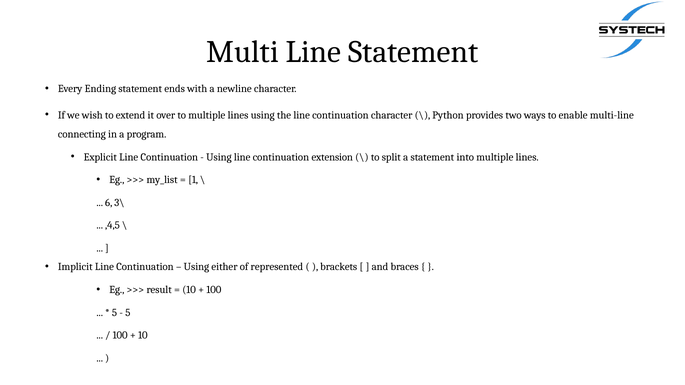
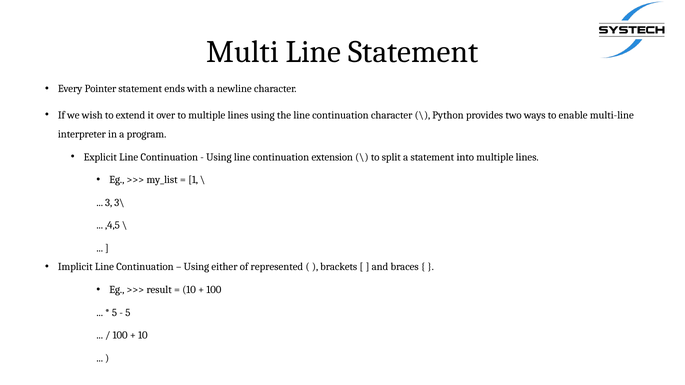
Ending: Ending -> Pointer
connecting: connecting -> interpreter
6: 6 -> 3
